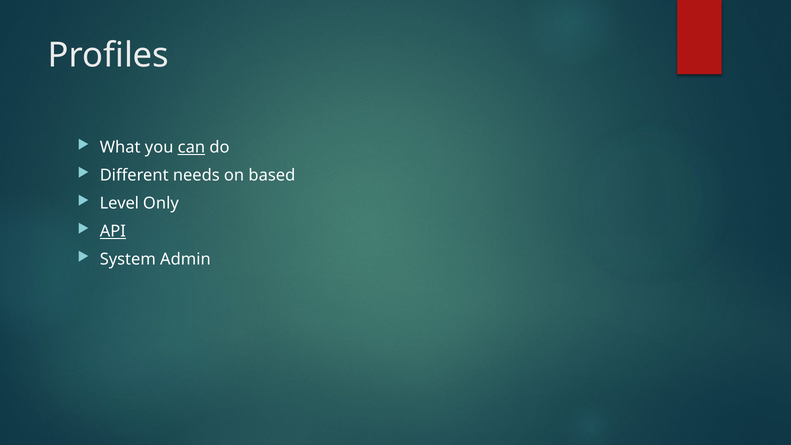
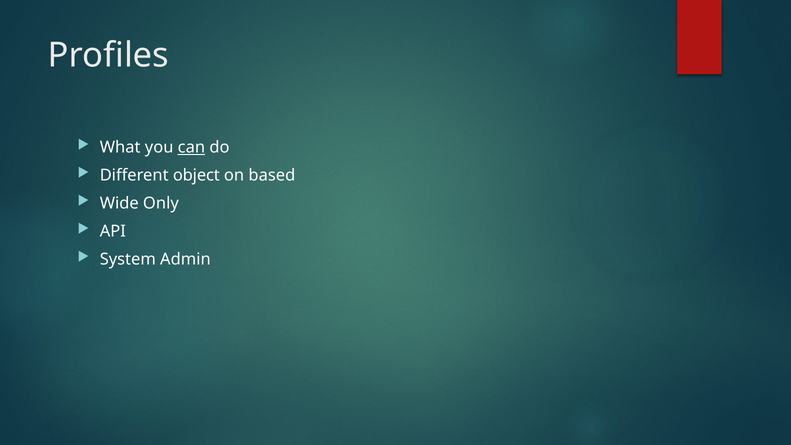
needs: needs -> object
Level: Level -> Wide
API underline: present -> none
